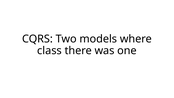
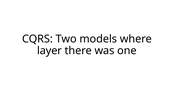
class: class -> layer
